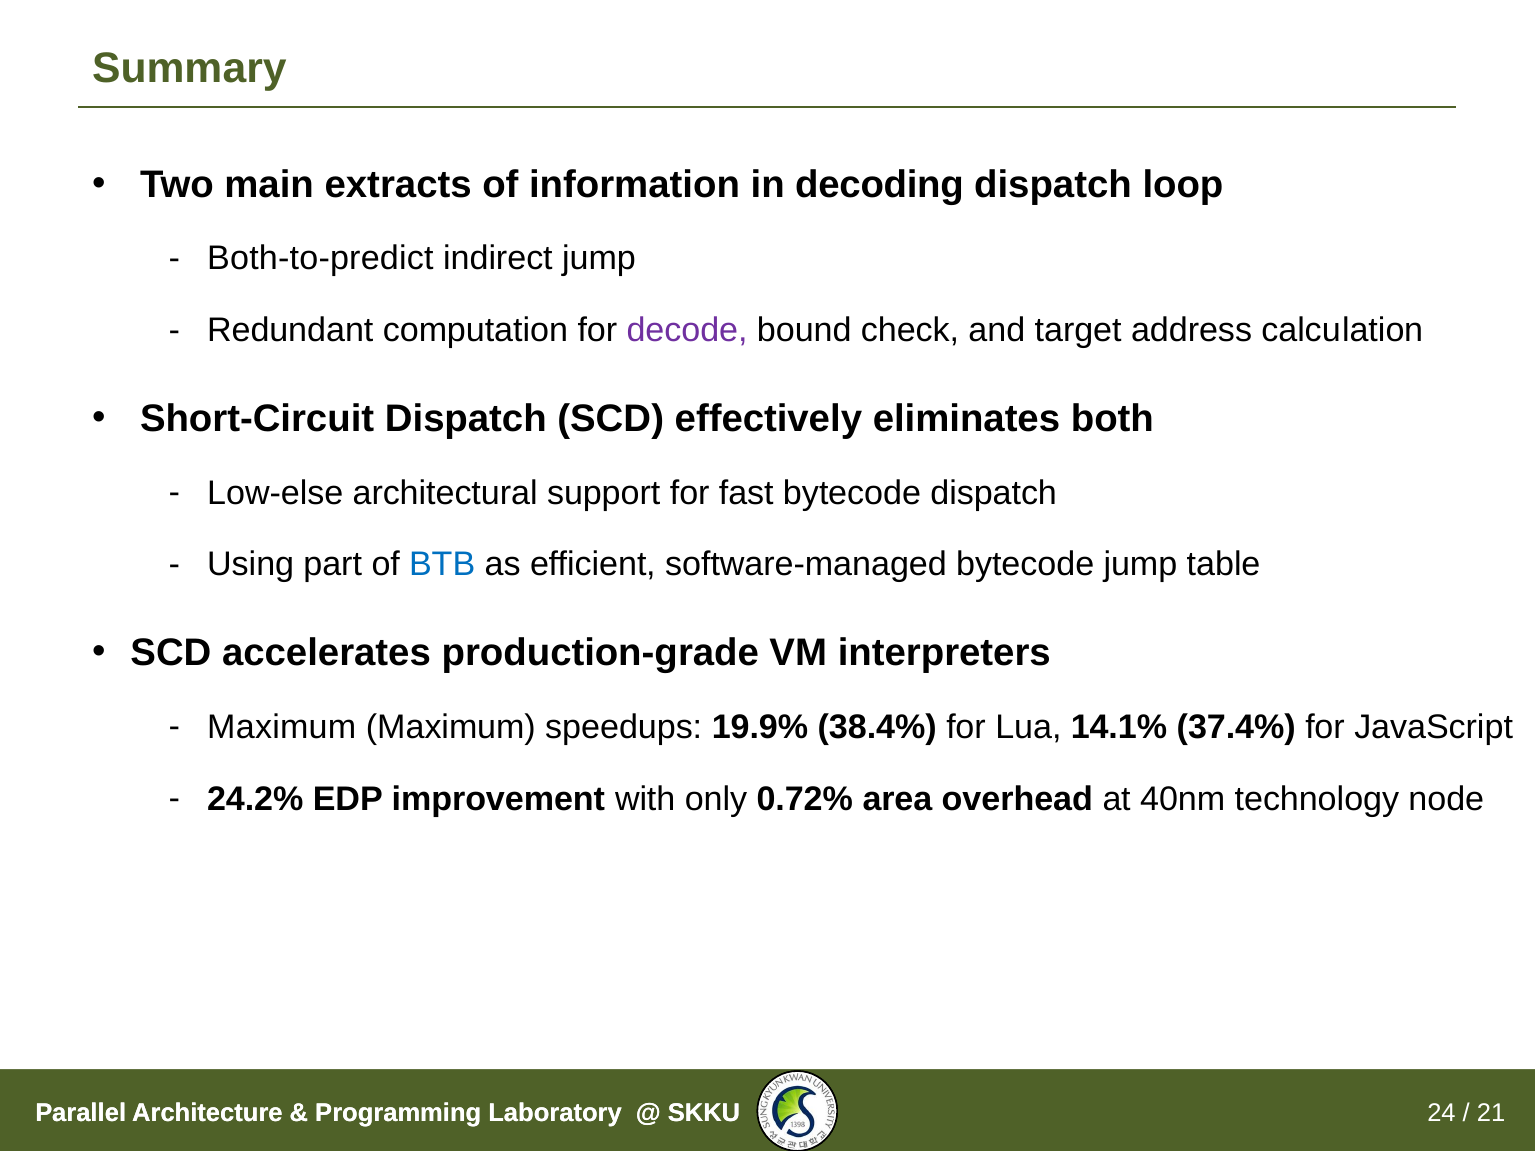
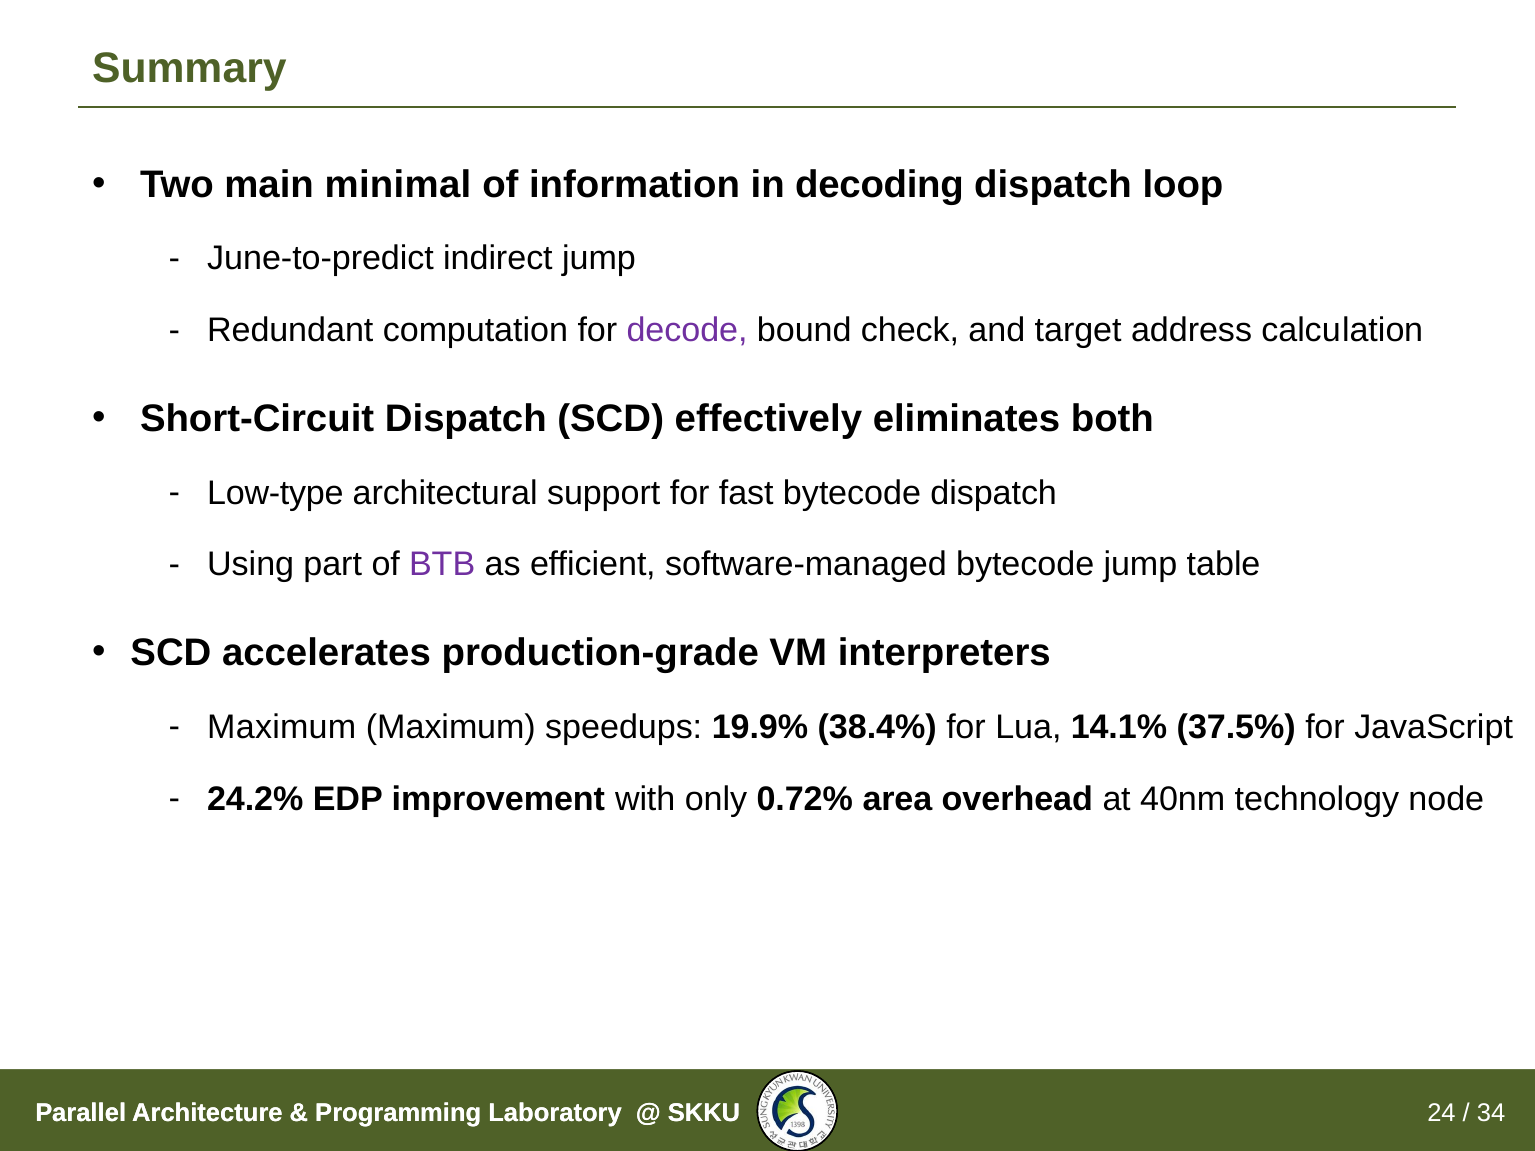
extracts: extracts -> minimal
Both-to-predict: Both-to-predict -> June-to-predict
Low-else: Low-else -> Low-type
BTB colour: blue -> purple
37.4%: 37.4% -> 37.5%
21: 21 -> 34
